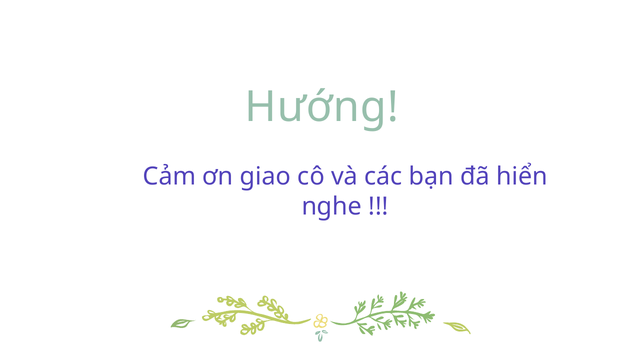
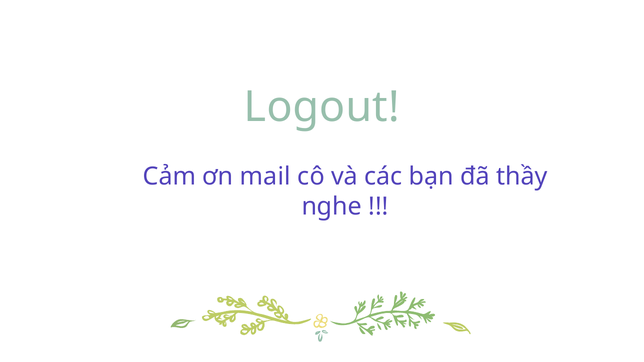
Hướng: Hướng -> Logout
giao: giao -> mail
hiển: hiển -> thầy
